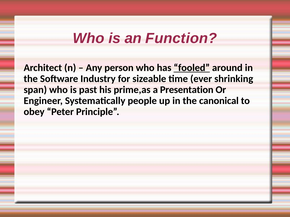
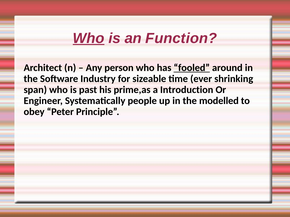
Who at (89, 38) underline: none -> present
Presentation: Presentation -> Introduction
canonical: canonical -> modelled
